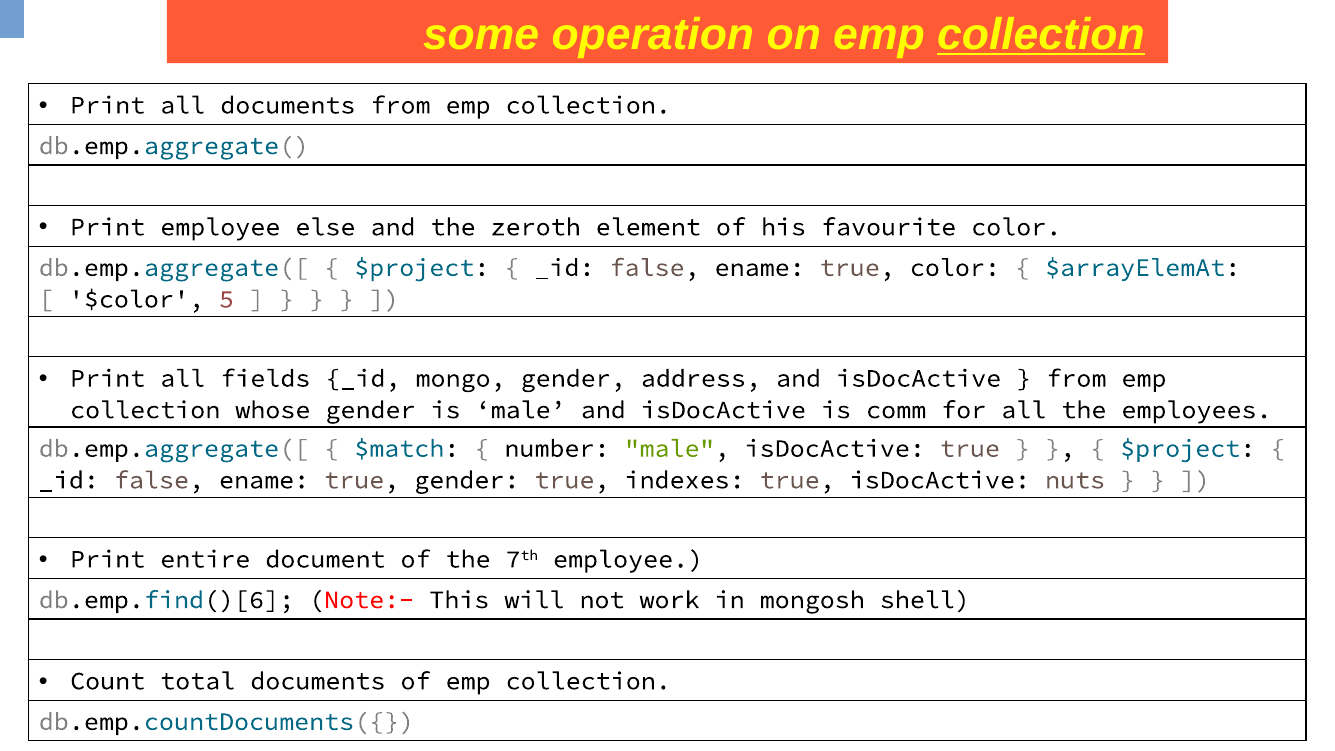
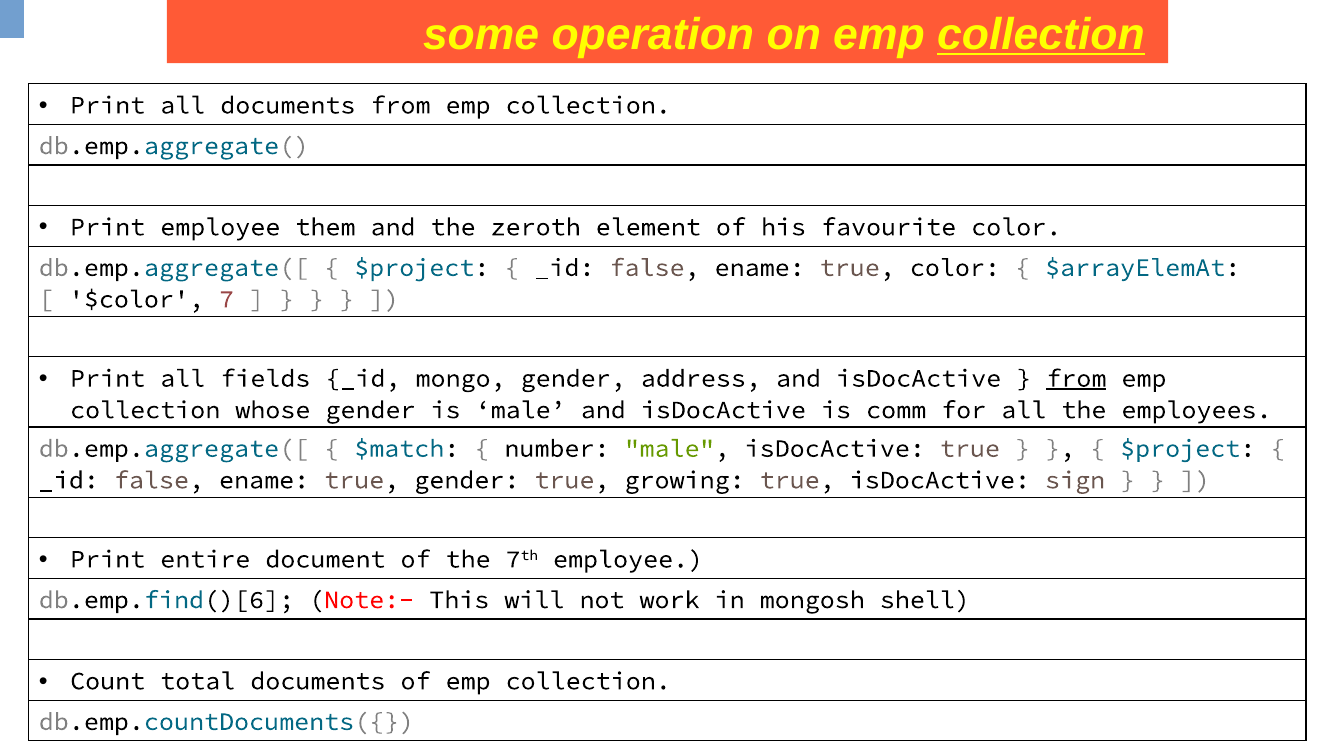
else: else -> them
5: 5 -> 7
from at (1076, 378) underline: none -> present
indexes: indexes -> growing
nuts: nuts -> sign
